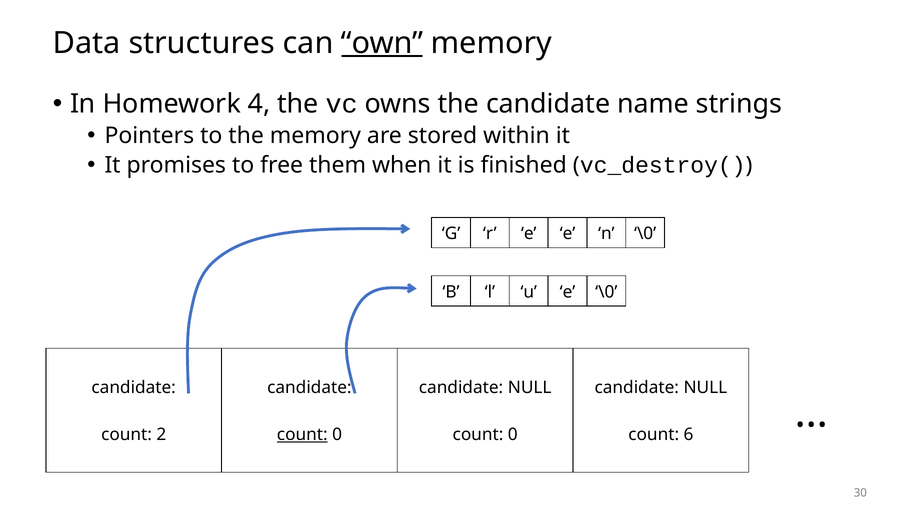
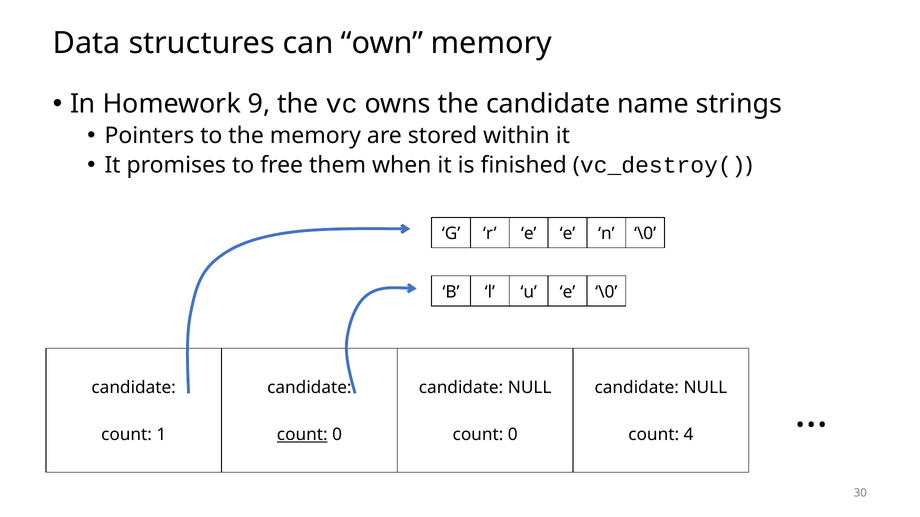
own underline: present -> none
4: 4 -> 9
2: 2 -> 1
6: 6 -> 4
